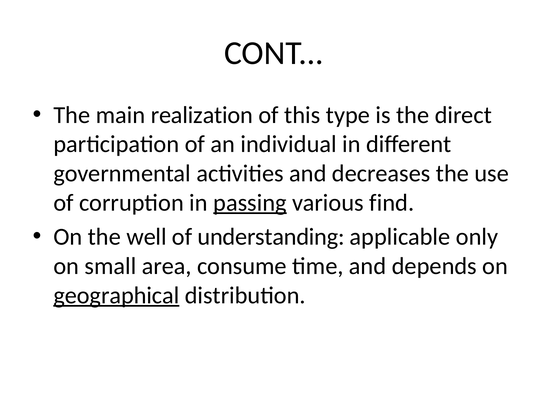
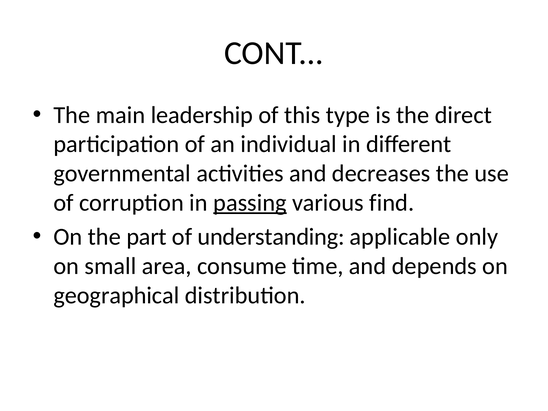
realization: realization -> leadership
well: well -> part
geographical underline: present -> none
